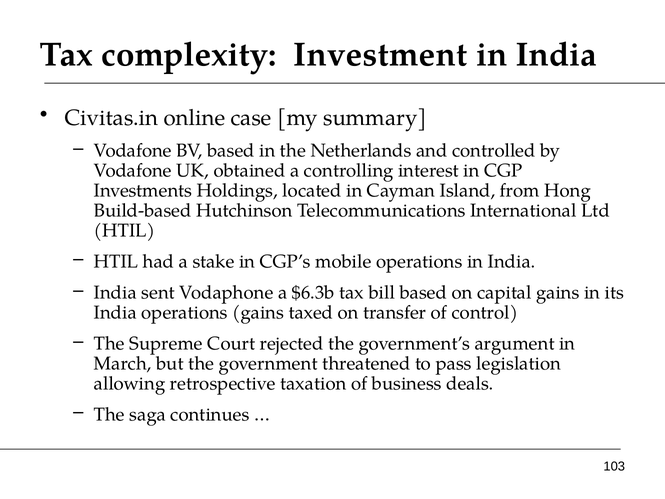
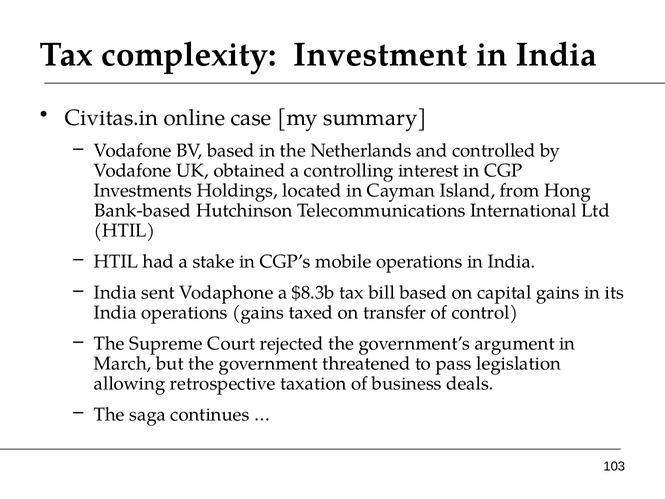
Build-based: Build-based -> Bank-based
$6.3b: $6.3b -> $8.3b
